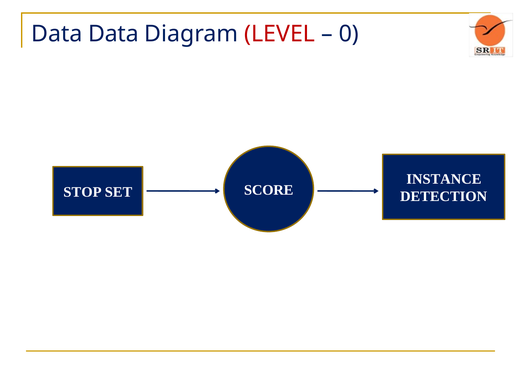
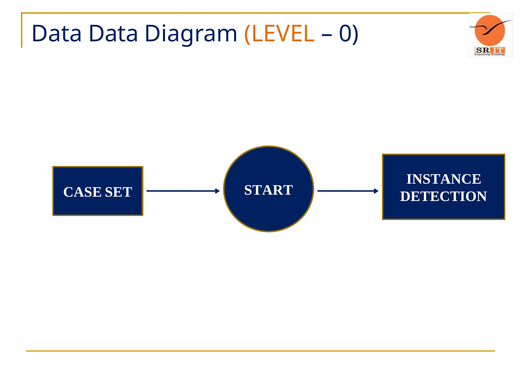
LEVEL colour: red -> orange
SCORE: SCORE -> START
STOP: STOP -> CASE
